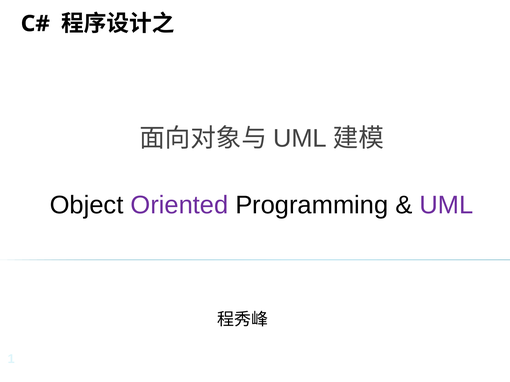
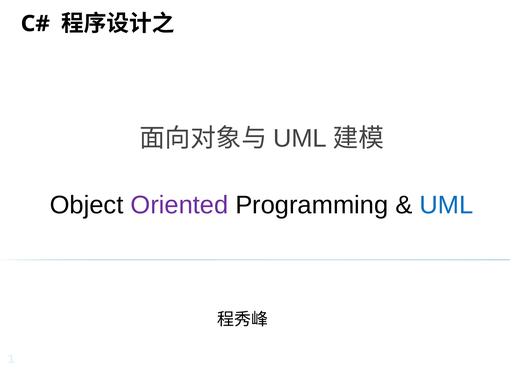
UML at (446, 205) colour: purple -> blue
